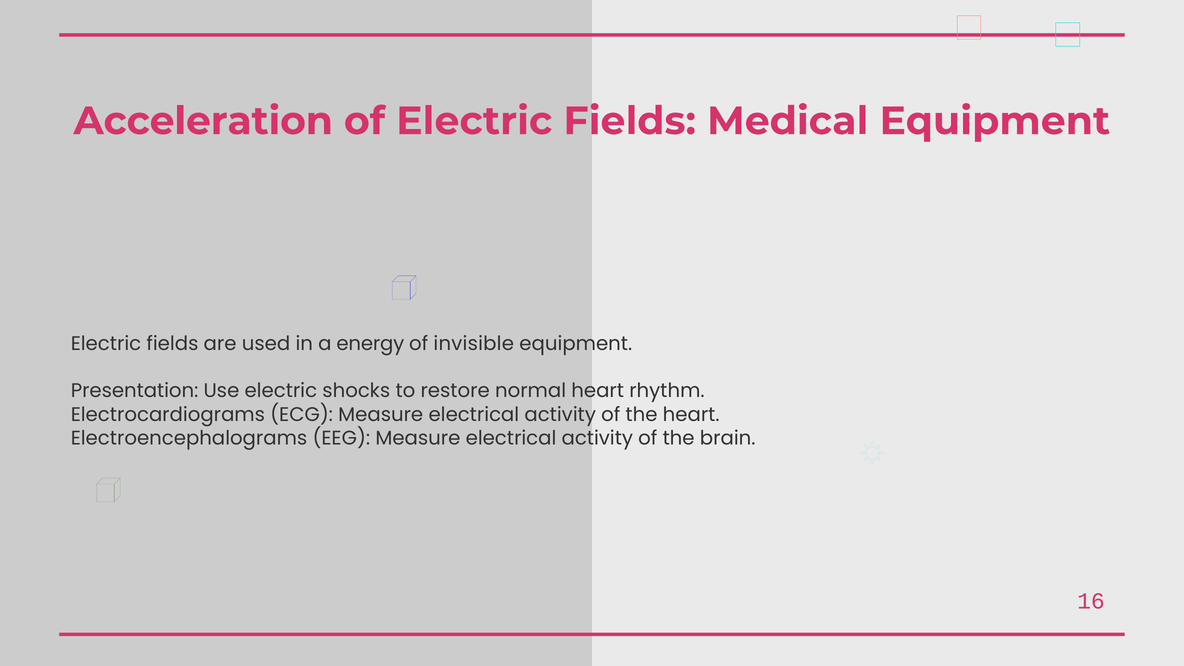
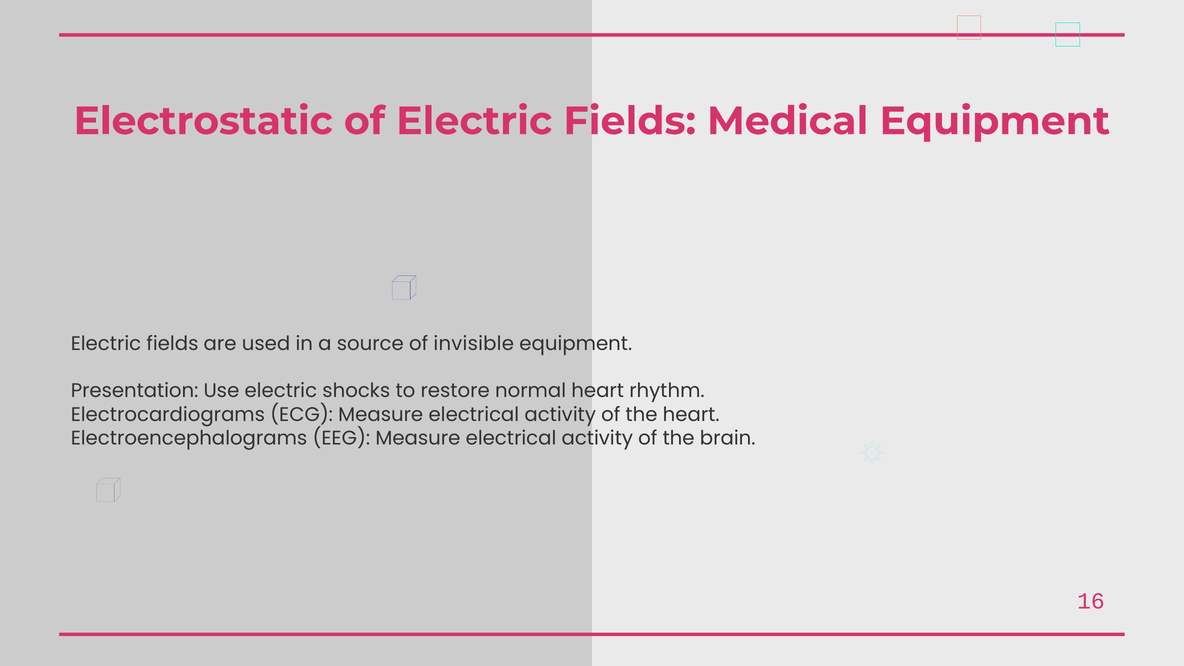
Acceleration: Acceleration -> Electrostatic
energy: energy -> source
